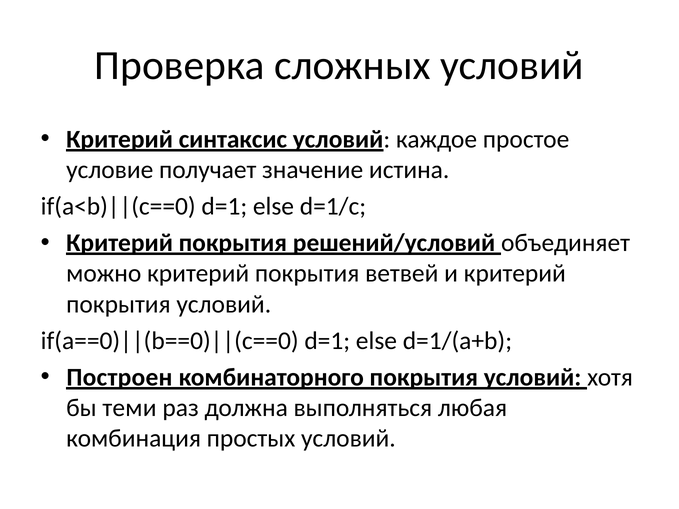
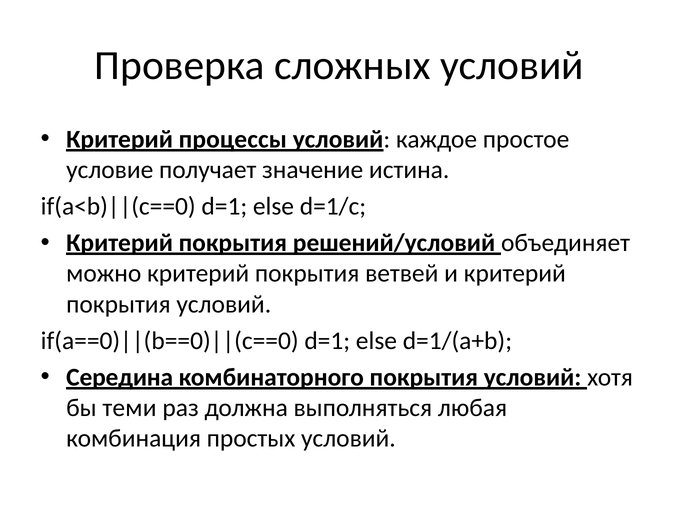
синтаксис: синтаксис -> процессы
Построен: Построен -> Середина
